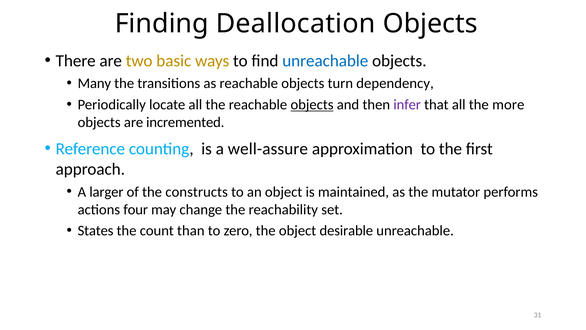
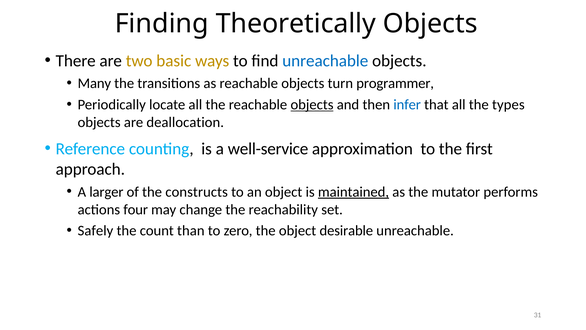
Deallocation: Deallocation -> Theoretically
dependency: dependency -> programmer
infer colour: purple -> blue
more: more -> types
incremented: incremented -> deallocation
well-assure: well-assure -> well-service
maintained underline: none -> present
States: States -> Safely
